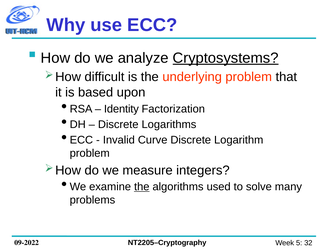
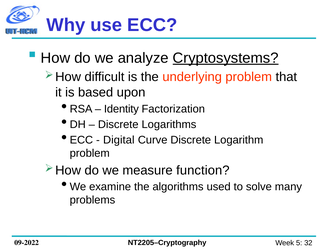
Invalid: Invalid -> Digital
integers: integers -> function
the at (142, 187) underline: present -> none
